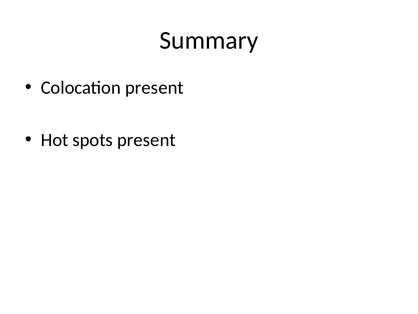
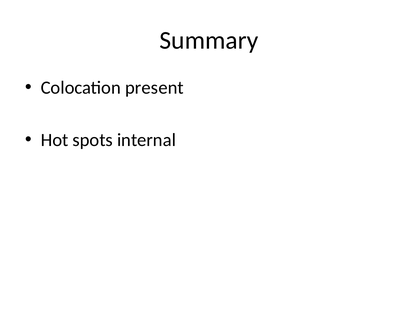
spots present: present -> internal
